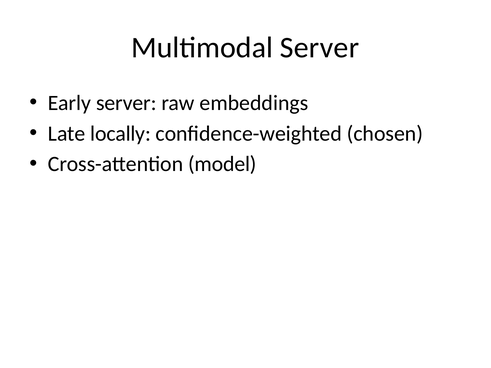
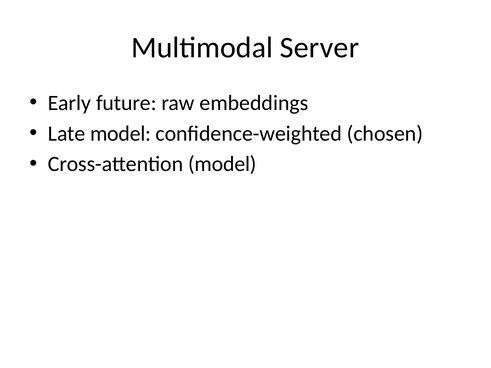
Early server: server -> future
Late locally: locally -> model
